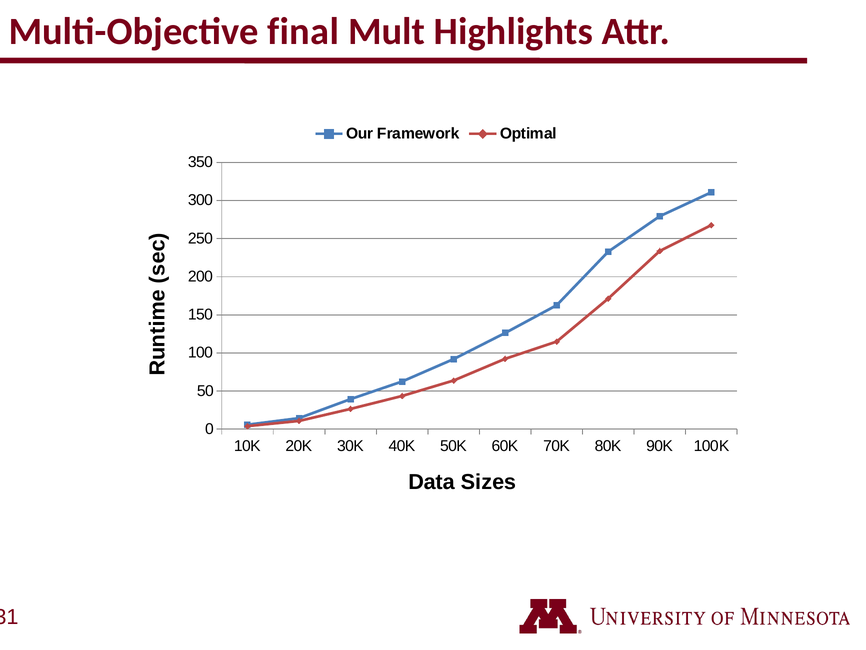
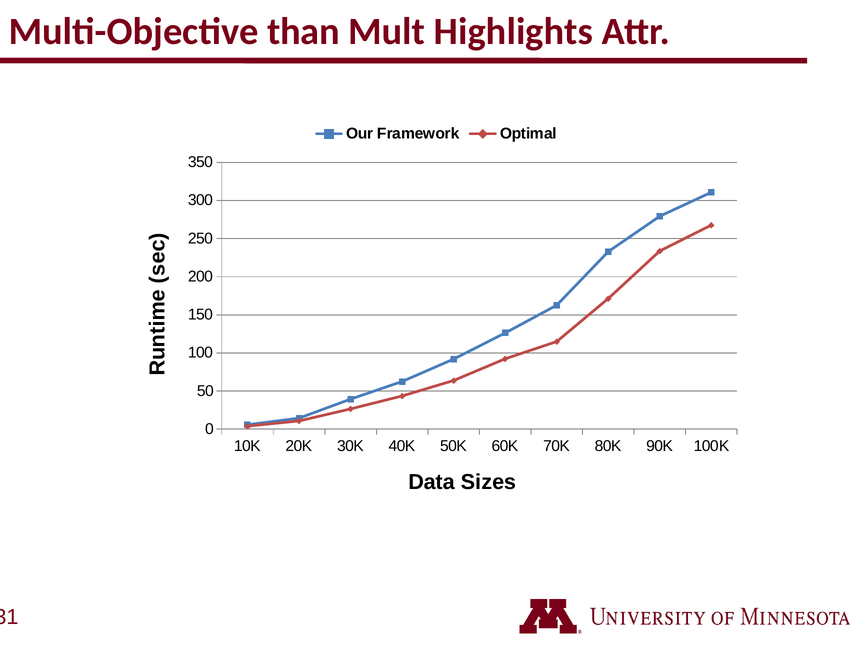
final: final -> than
